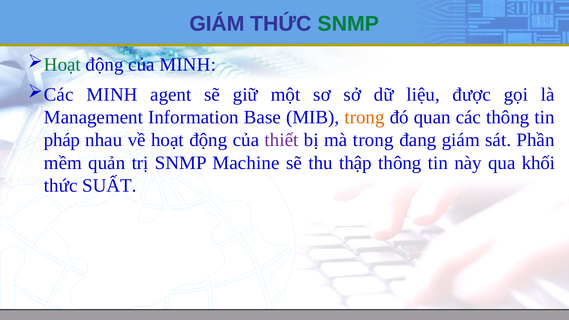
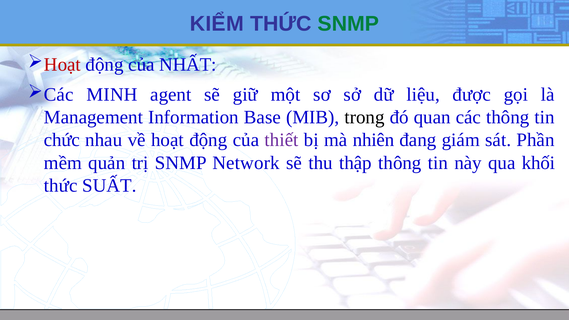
GIÁM at (217, 24): GIÁM -> KIỂM
Hoạt at (62, 65) colour: green -> red
của MINH: MINH -> NHẤT
trong at (364, 117) colour: orange -> black
pháp: pháp -> chức
mà trong: trong -> nhiên
Machine: Machine -> Network
